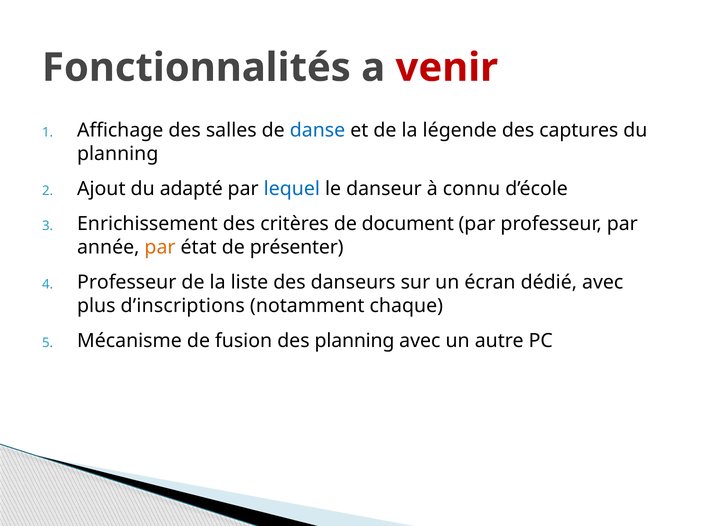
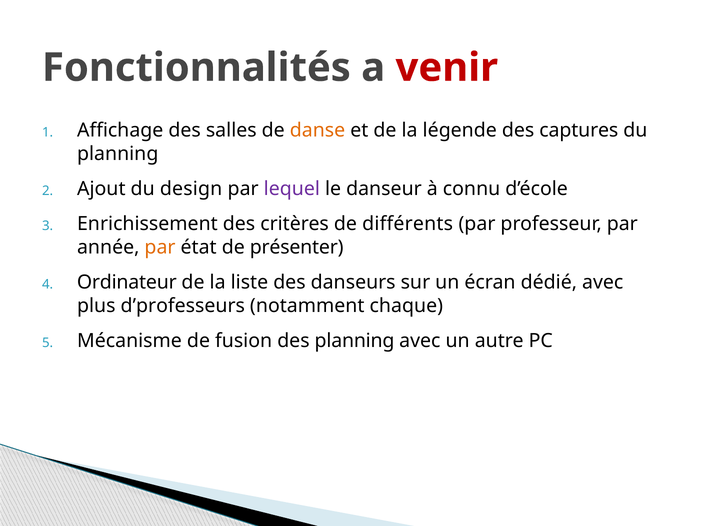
danse colour: blue -> orange
adapté: adapté -> design
lequel colour: blue -> purple
document: document -> différents
Professeur at (127, 283): Professeur -> Ordinateur
d’inscriptions: d’inscriptions -> d’professeurs
